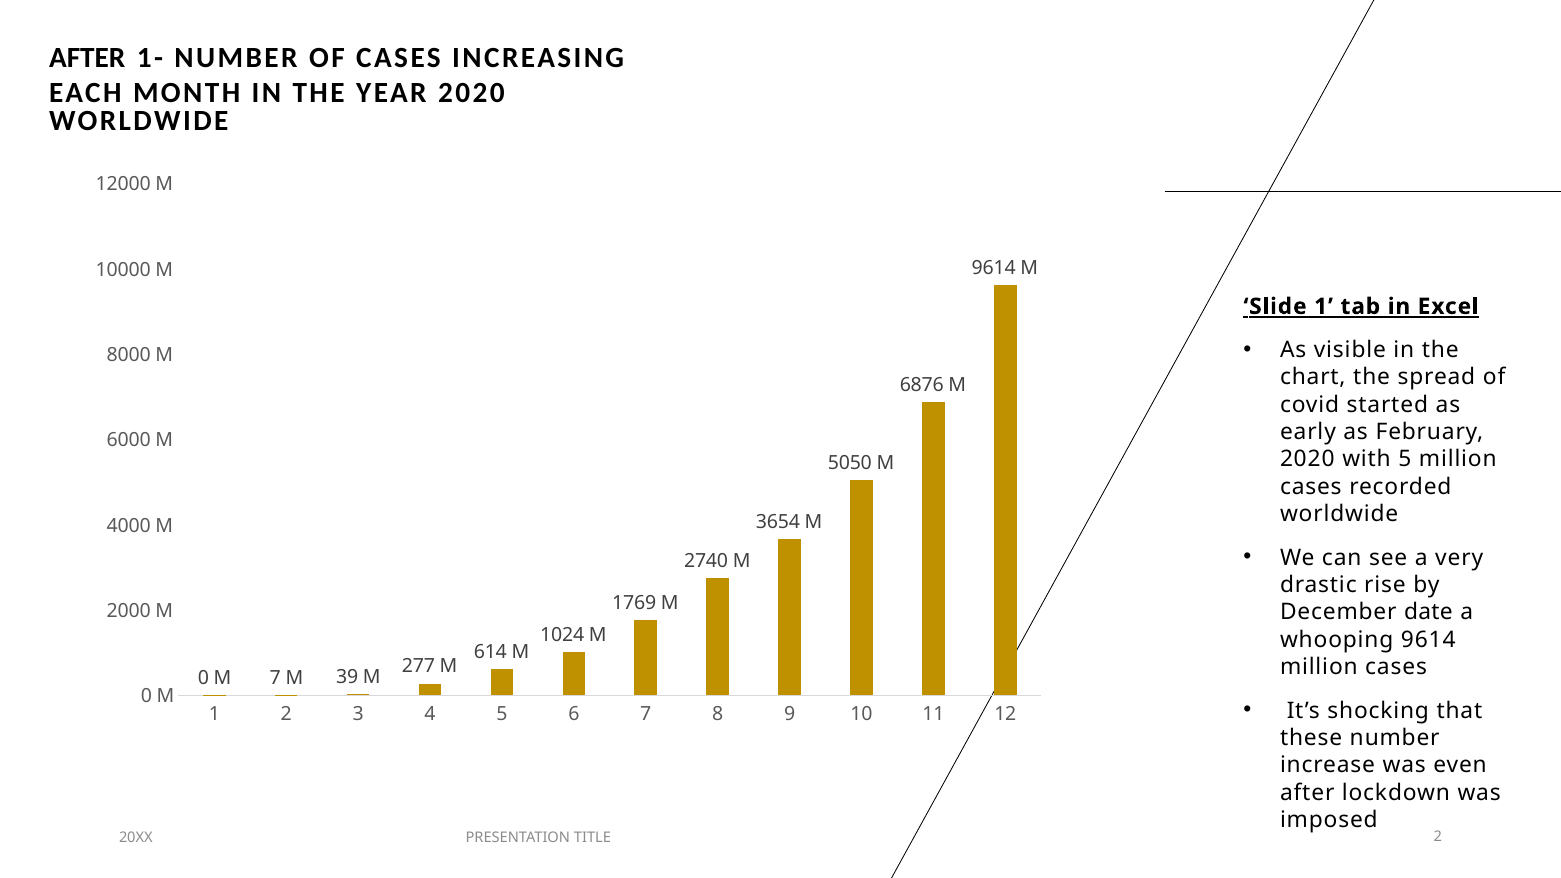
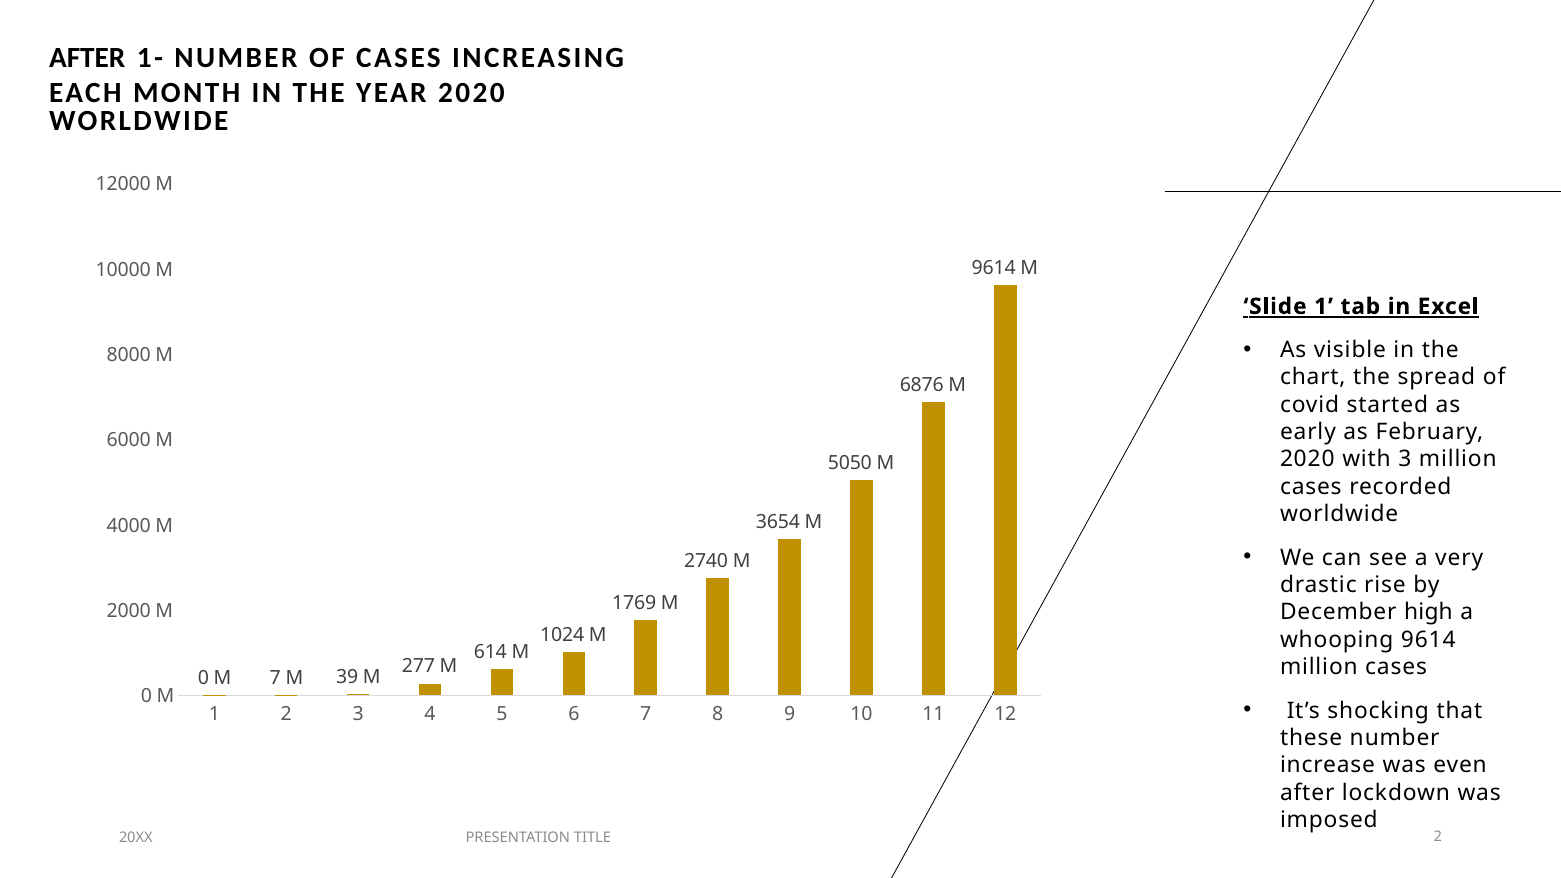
with 5: 5 -> 3
date: date -> high
